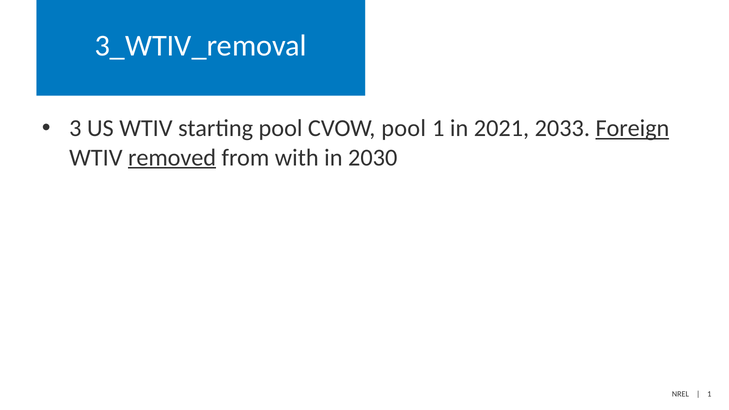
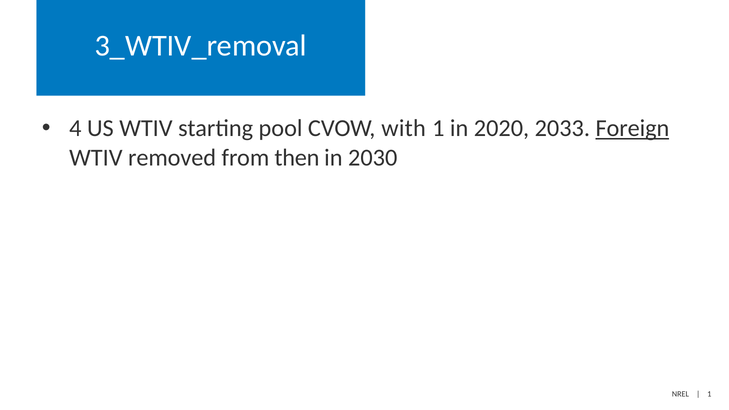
3: 3 -> 4
CVOW pool: pool -> with
2021: 2021 -> 2020
removed underline: present -> none
with: with -> then
